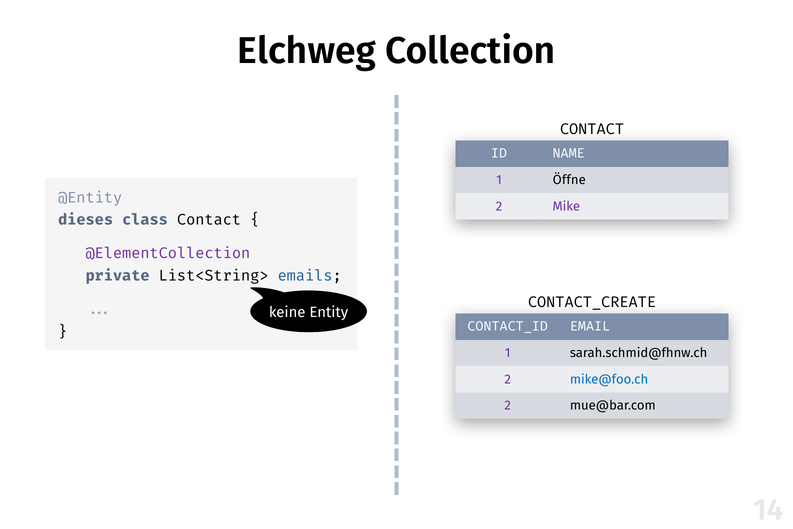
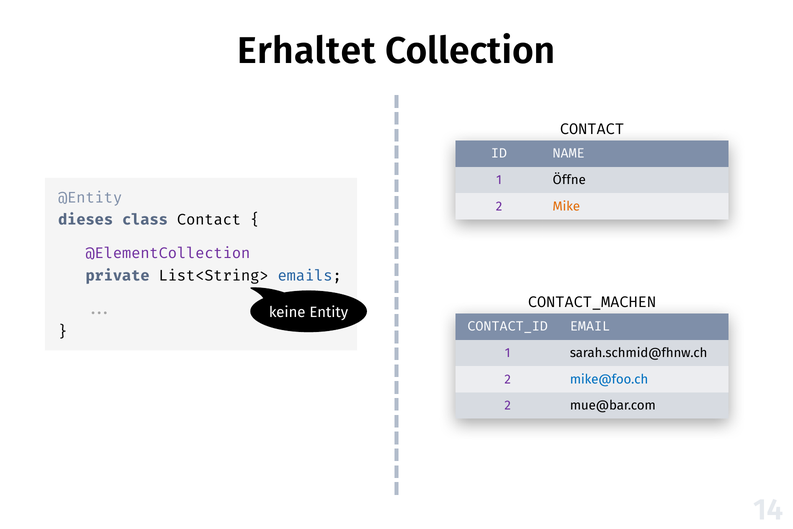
Elchweg: Elchweg -> Erhaltet
Mike colour: purple -> orange
CONTACT_CREATE: CONTACT_CREATE -> CONTACT_MACHEN
